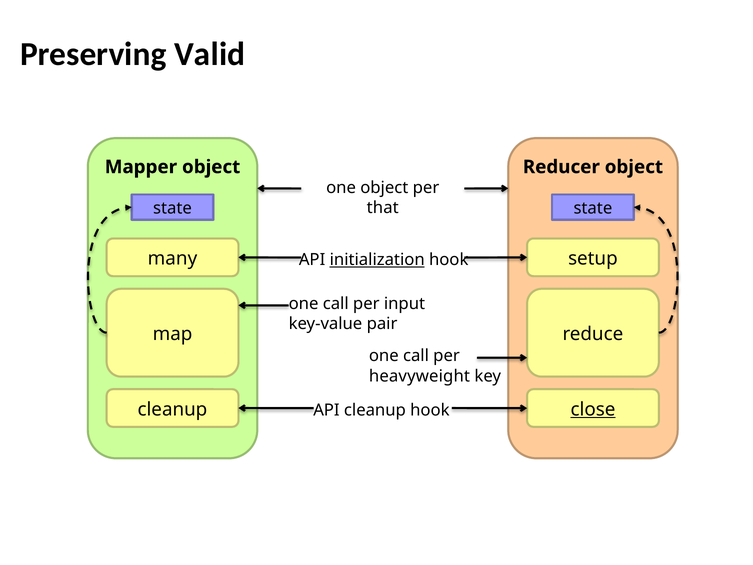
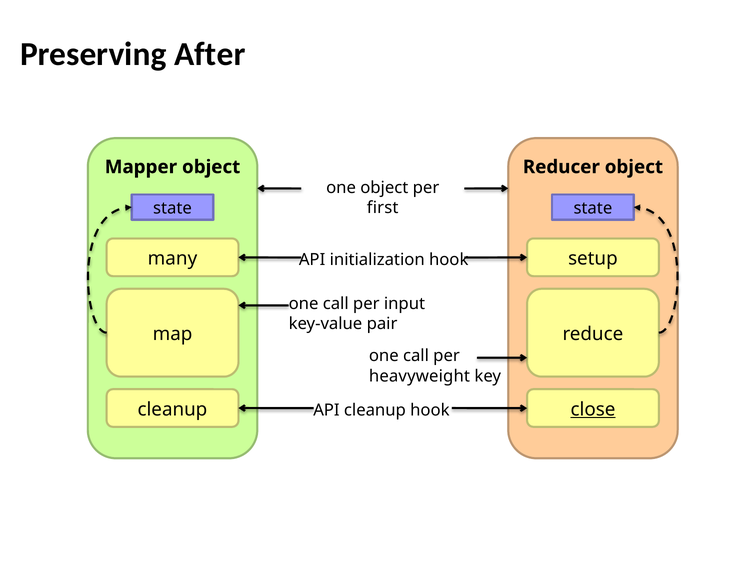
Valid: Valid -> After
that: that -> first
initialization underline: present -> none
